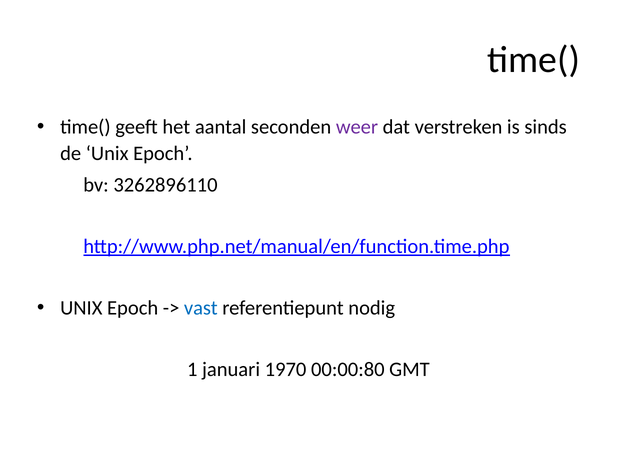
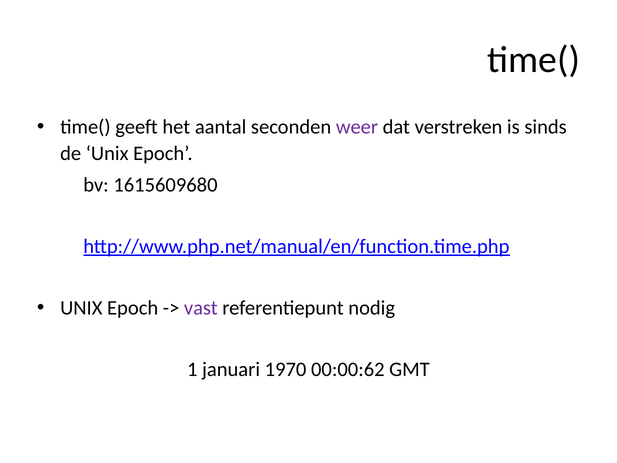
3262896110: 3262896110 -> 1615609680
vast colour: blue -> purple
00:00:80: 00:00:80 -> 00:00:62
